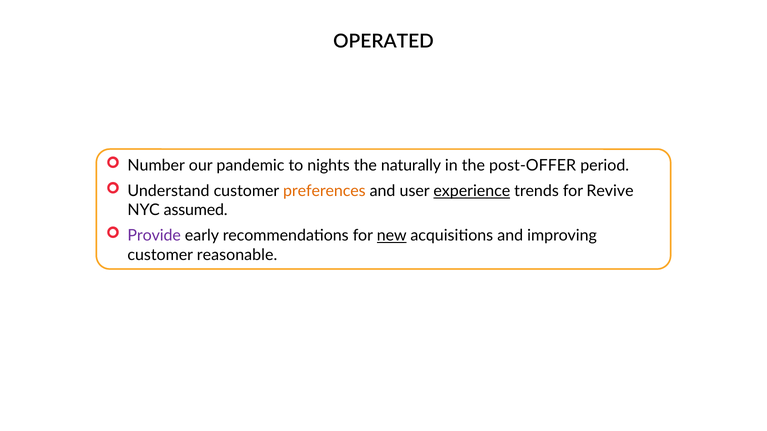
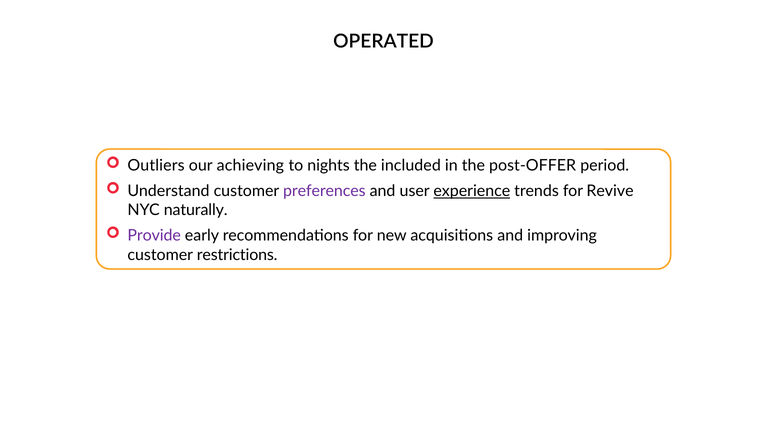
Number: Number -> Outliers
pandemic: pandemic -> achieving
naturally: naturally -> included
preferences colour: orange -> purple
assumed: assumed -> naturally
new underline: present -> none
reasonable: reasonable -> restrictions
